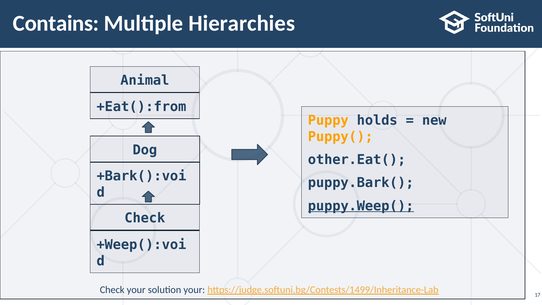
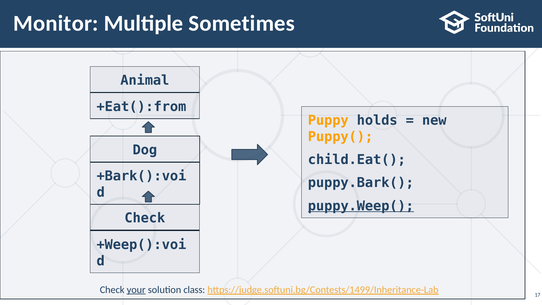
Contains: Contains -> Monitor
Hierarchies: Hierarchies -> Sometimes
other.Eat(: other.Eat( -> child.Eat(
your at (136, 290) underline: none -> present
solution your: your -> class
